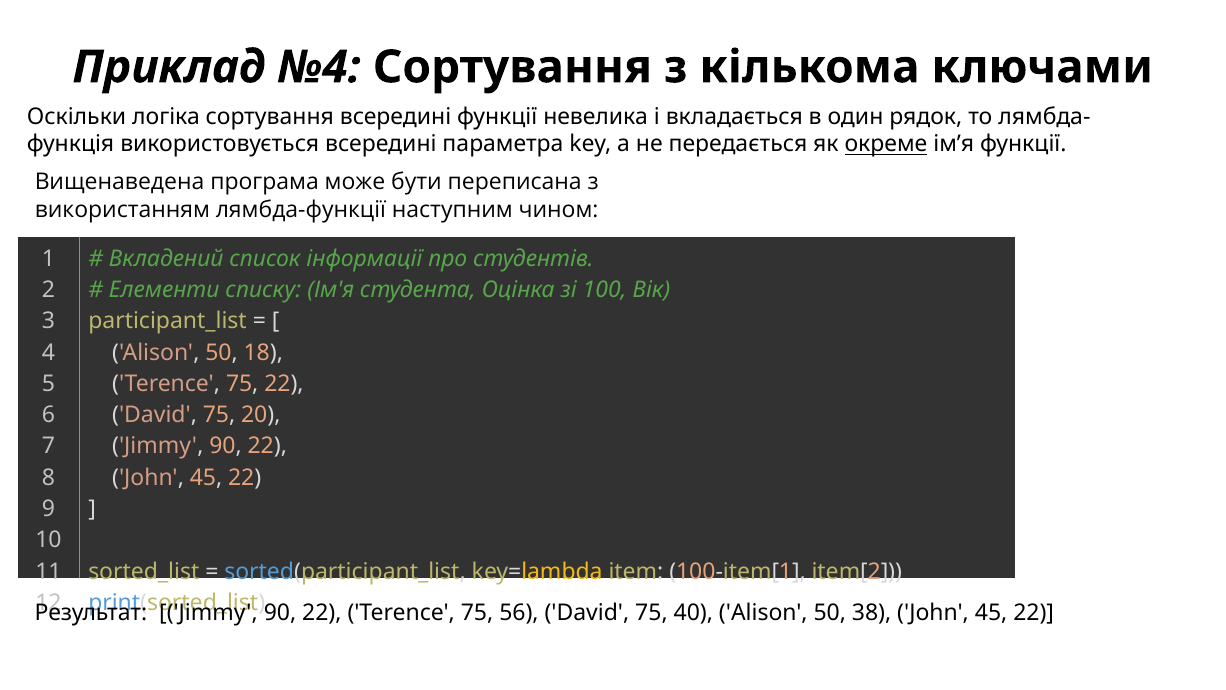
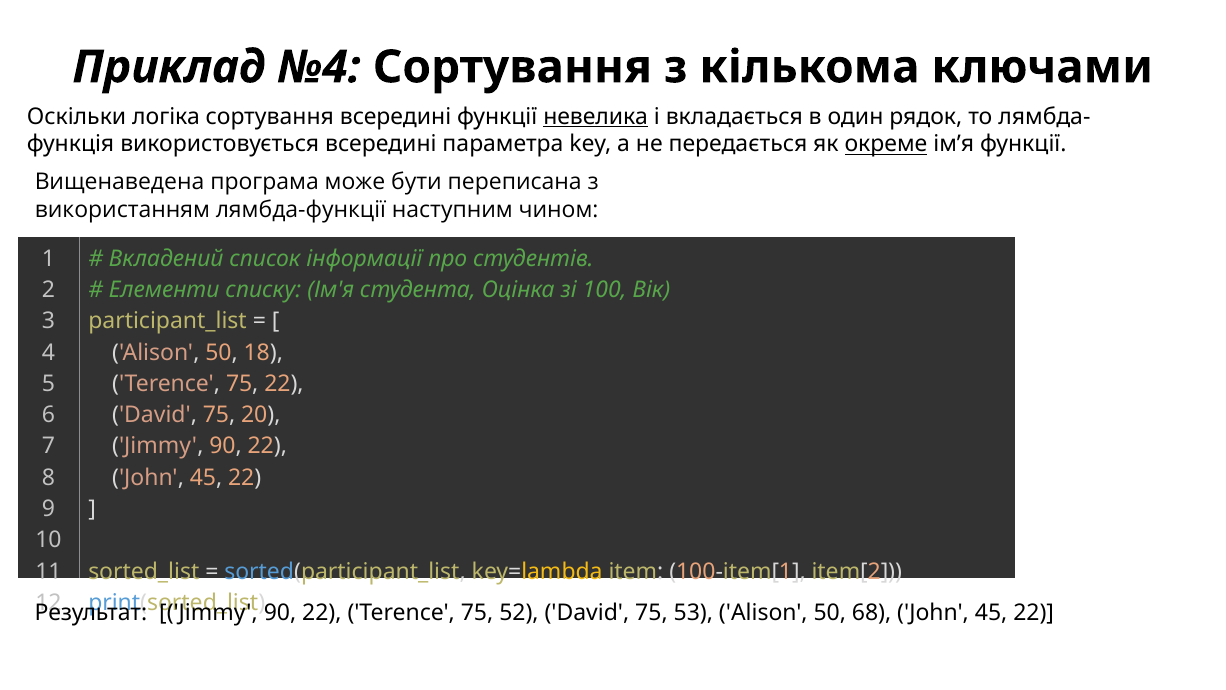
невелика underline: none -> present
56: 56 -> 52
40: 40 -> 53
38: 38 -> 68
